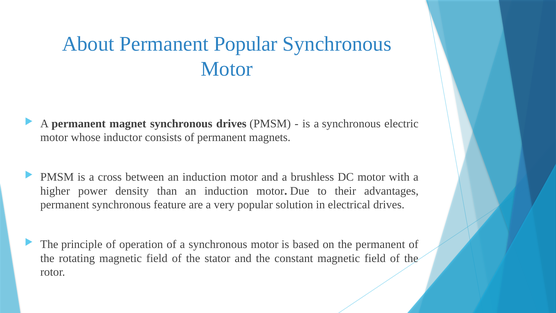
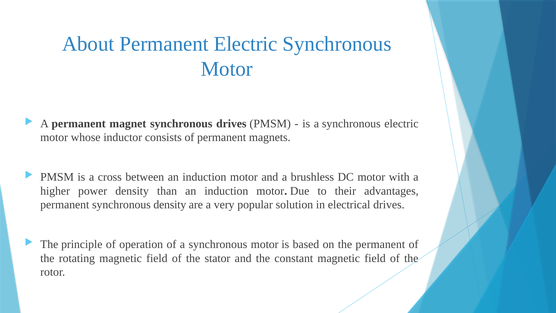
Permanent Popular: Popular -> Electric
synchronous feature: feature -> density
